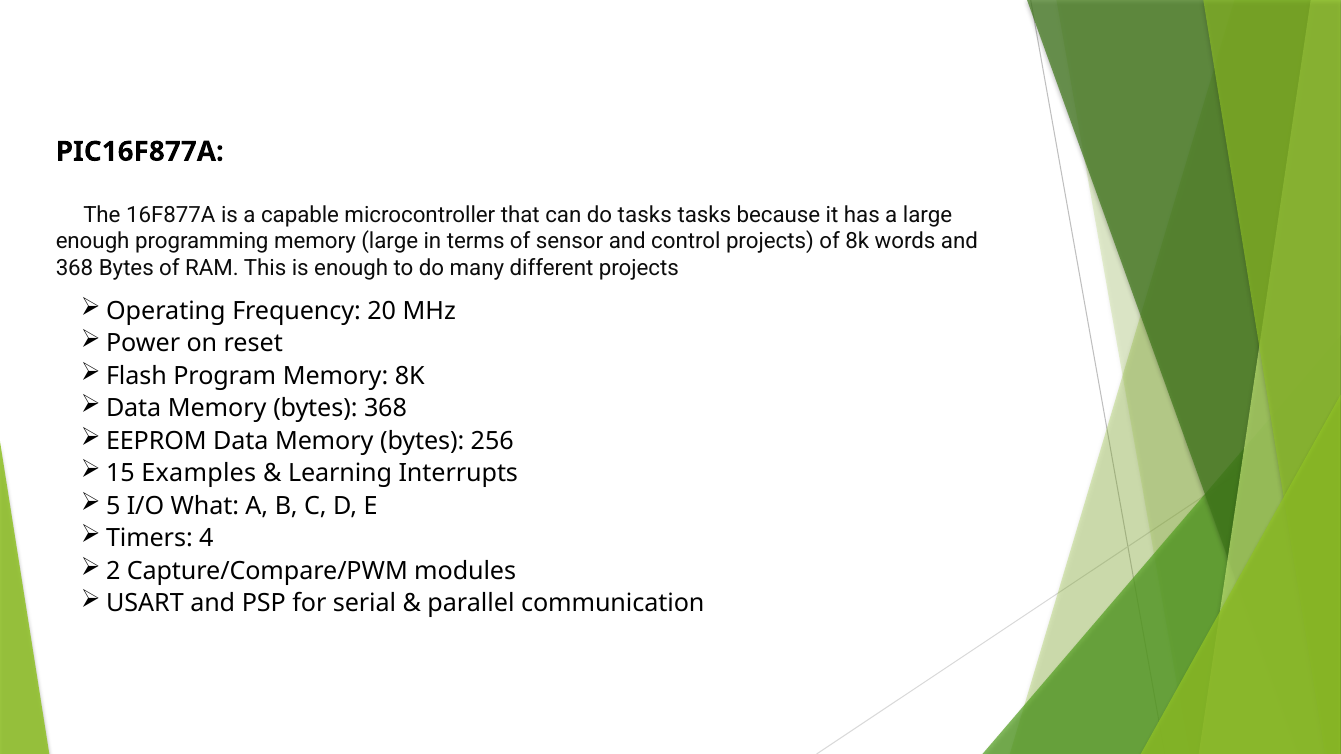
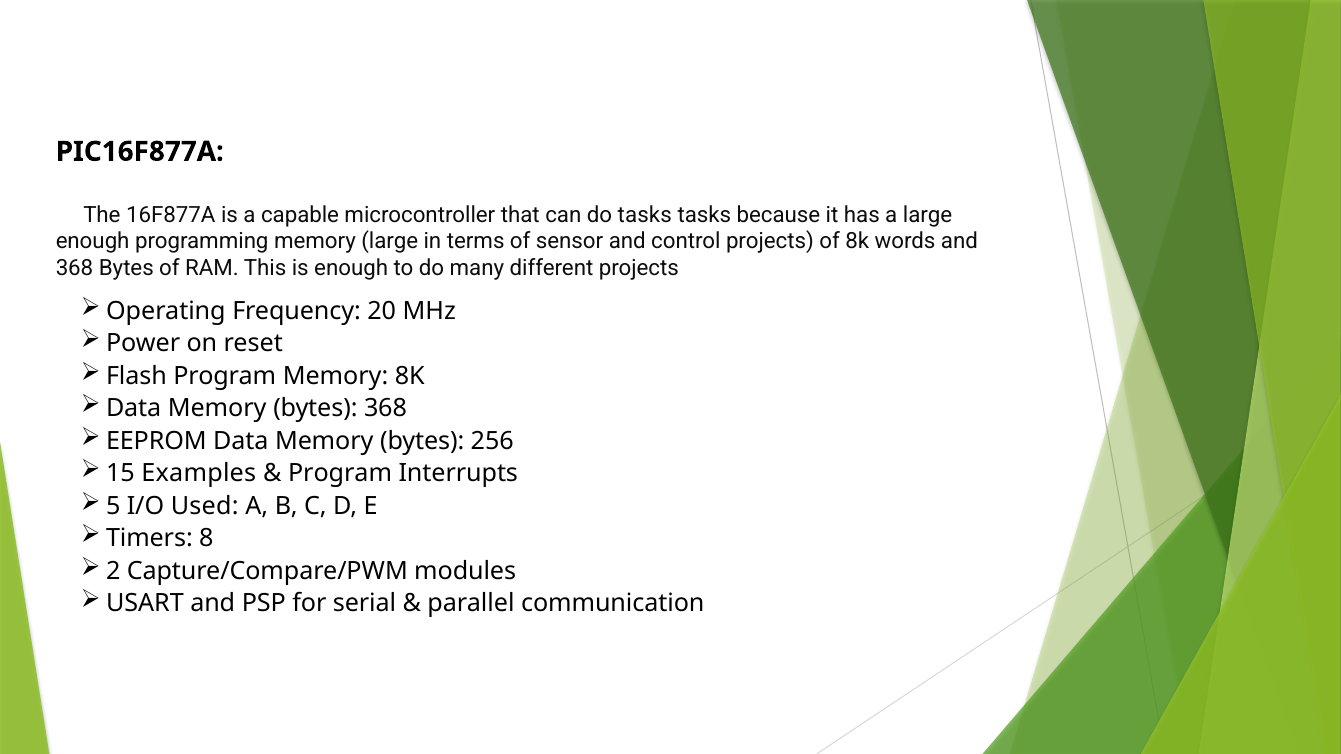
Learning at (340, 474): Learning -> Program
What: What -> Used
4: 4 -> 8
